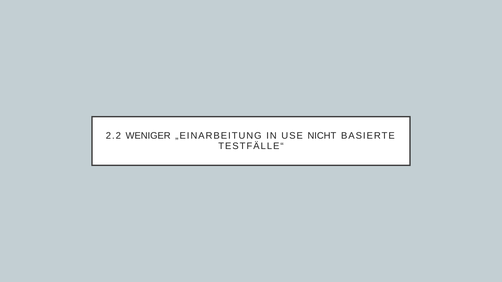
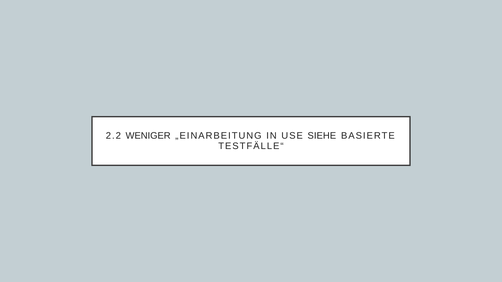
NICHT: NICHT -> SIEHE
